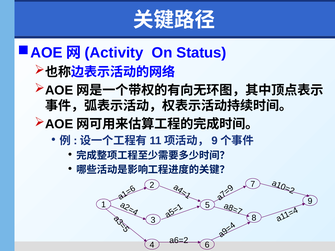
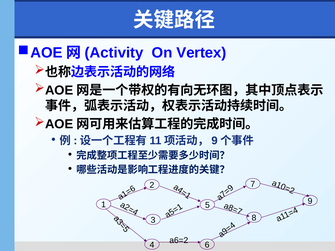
Status: Status -> Vertex
